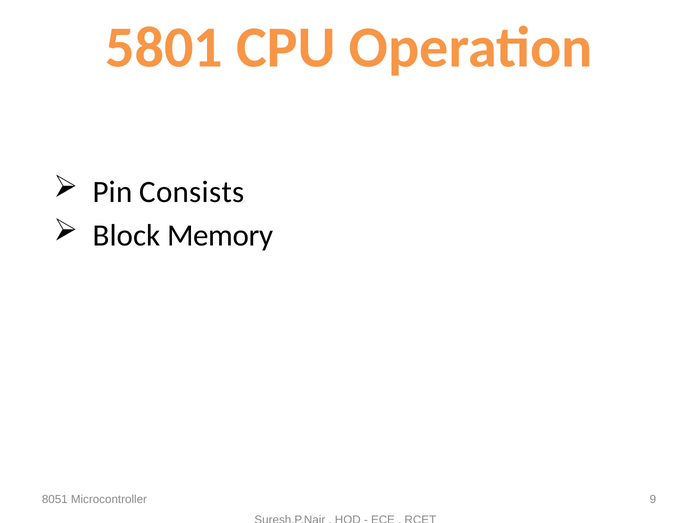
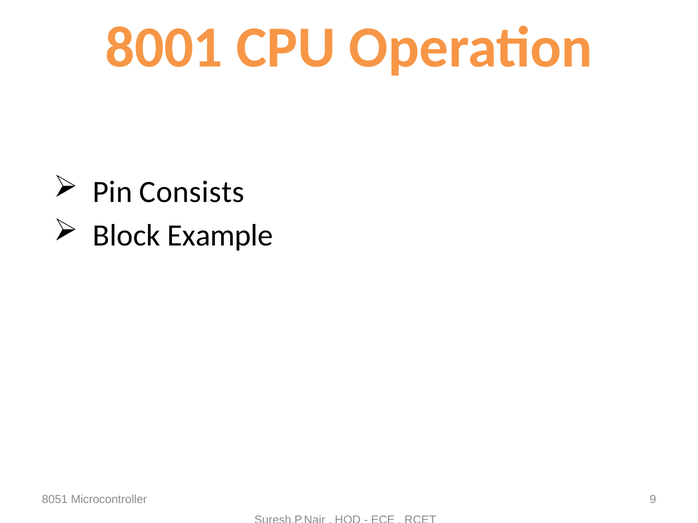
5801: 5801 -> 8001
Memory: Memory -> Example
